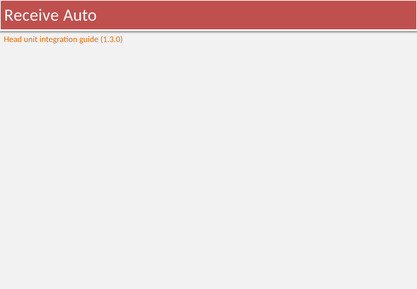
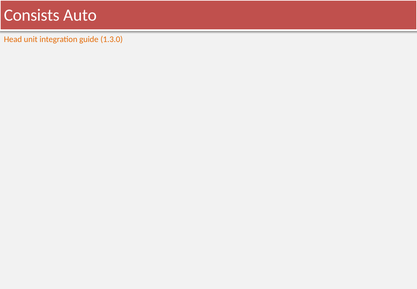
Receive: Receive -> Consists
